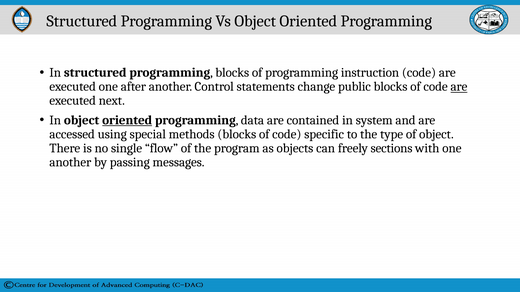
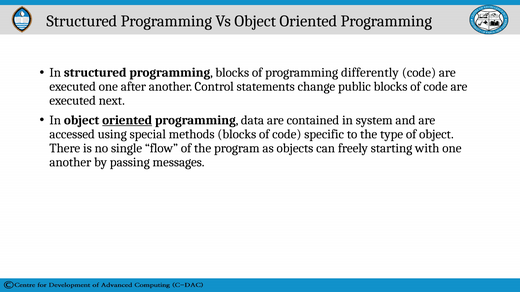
instruction: instruction -> differently
are at (459, 87) underline: present -> none
sections: sections -> starting
